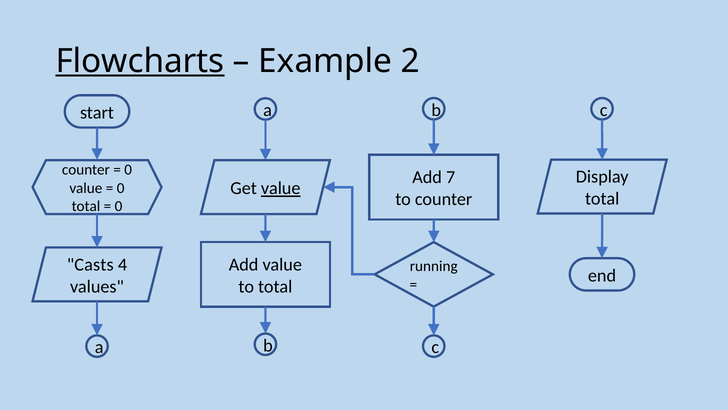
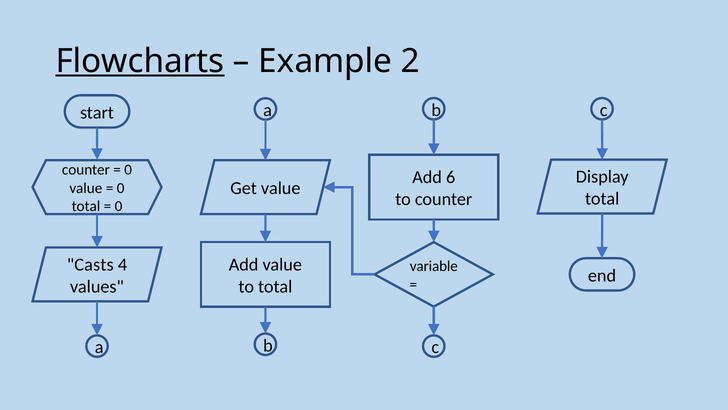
7: 7 -> 6
value at (281, 188) underline: present -> none
running: running -> variable
